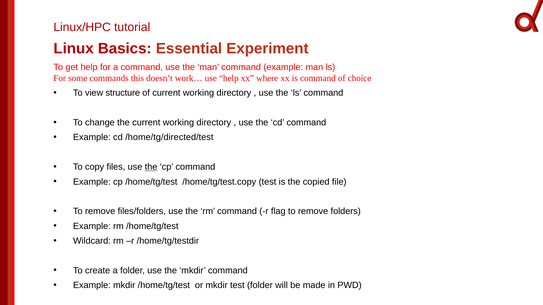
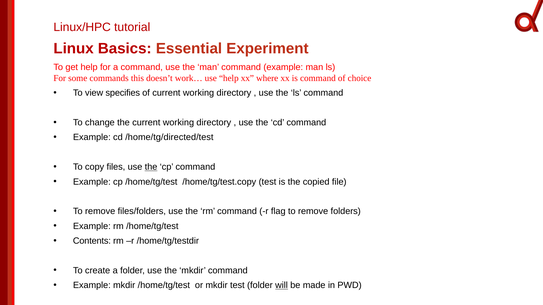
structure: structure -> specifies
Wildcard: Wildcard -> Contents
will underline: none -> present
